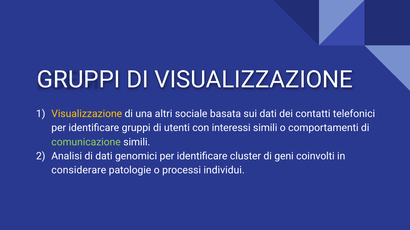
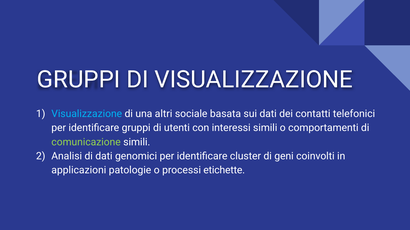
Visualizzazione at (87, 114) colour: yellow -> light blue
considerare: considerare -> applicazioni
individui: individui -> etichette
